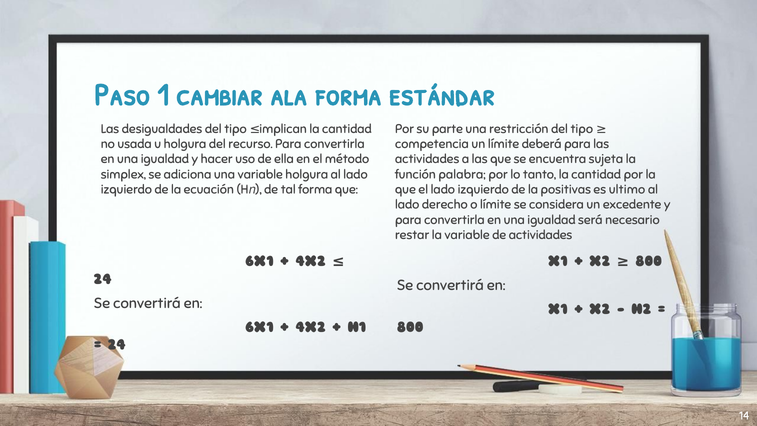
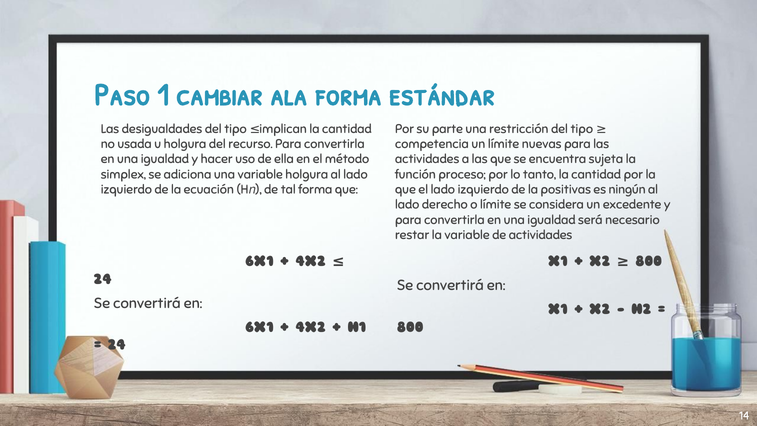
deberá: deberá -> nuevas
palabra: palabra -> proceso
ultimo: ultimo -> ningún
